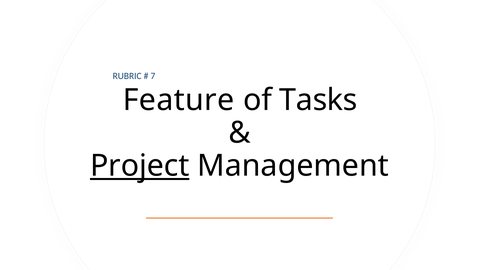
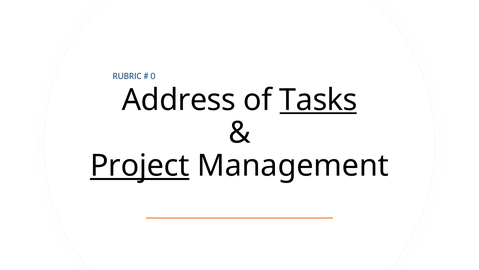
7: 7 -> 0
Feature: Feature -> Address
Tasks underline: none -> present
